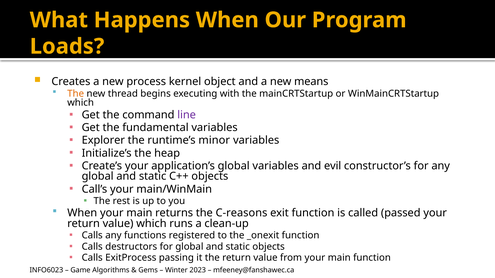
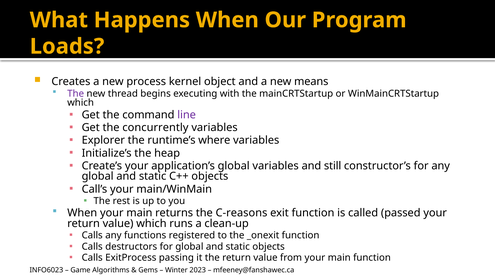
The at (76, 94) colour: orange -> purple
fundamental: fundamental -> concurrently
minor: minor -> where
evil: evil -> still
